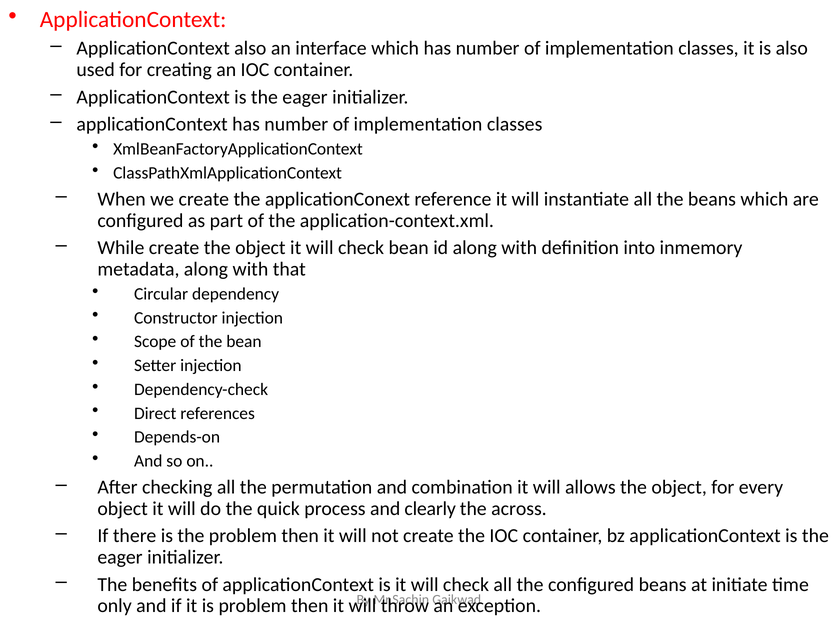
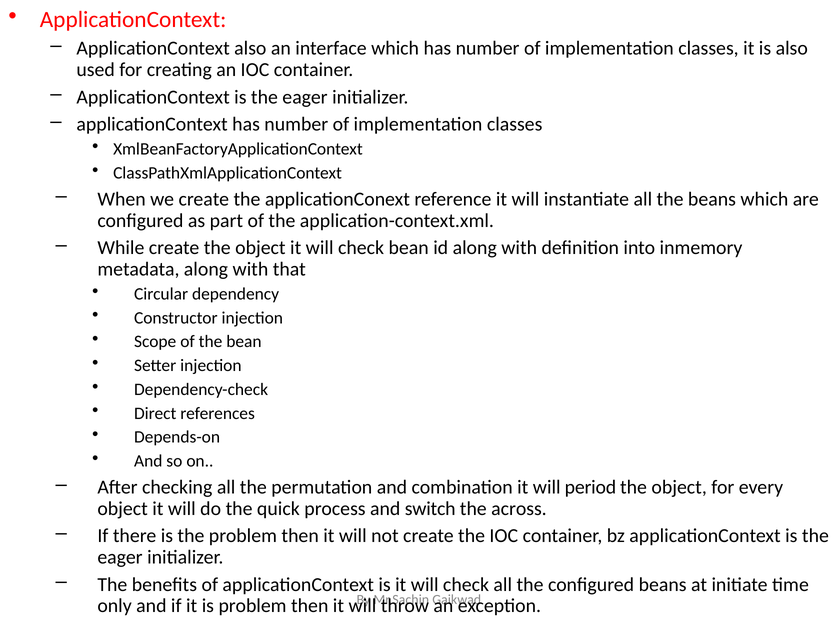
allows: allows -> period
clearly: clearly -> switch
